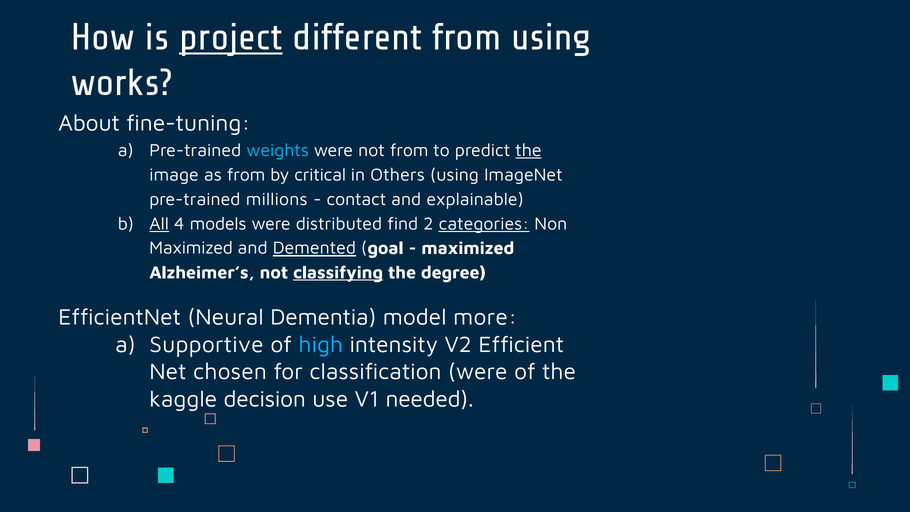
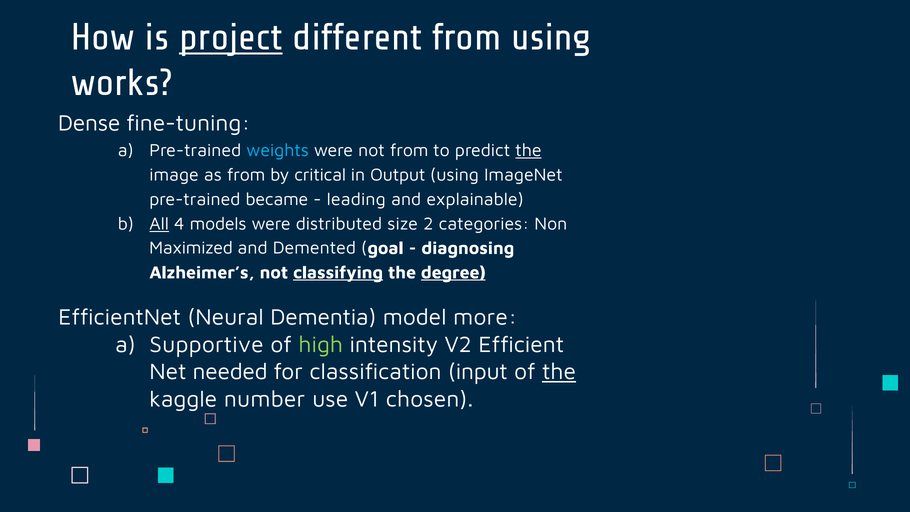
About: About -> Dense
Others: Others -> Output
millions: millions -> became
contact: contact -> leading
find: find -> size
categories underline: present -> none
Demented underline: present -> none
maximized at (468, 248): maximized -> diagnosing
degree underline: none -> present
high colour: light blue -> light green
chosen: chosen -> needed
classification were: were -> input
the at (559, 372) underline: none -> present
decision: decision -> number
needed: needed -> chosen
